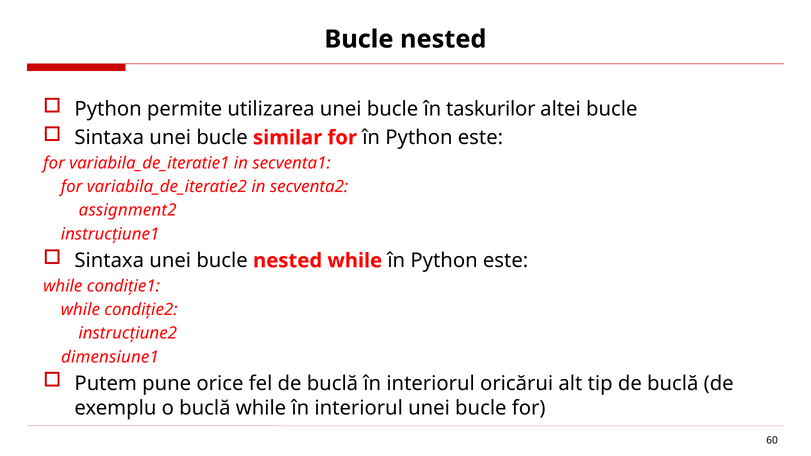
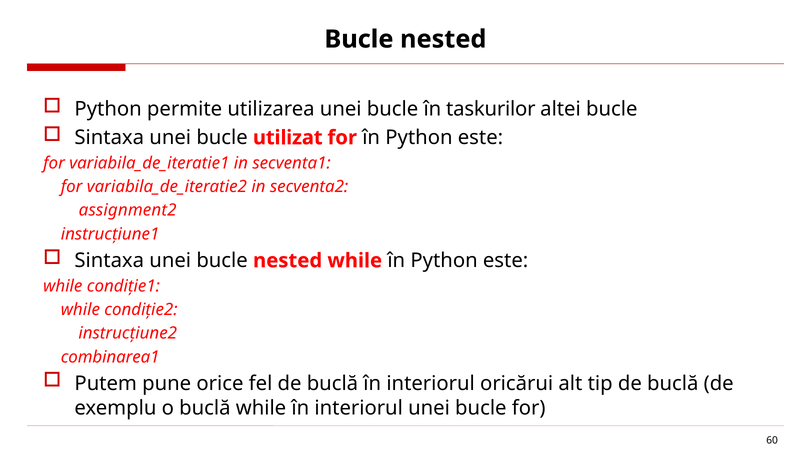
similar: similar -> utilizat
dimensiune1: dimensiune1 -> combinarea1
